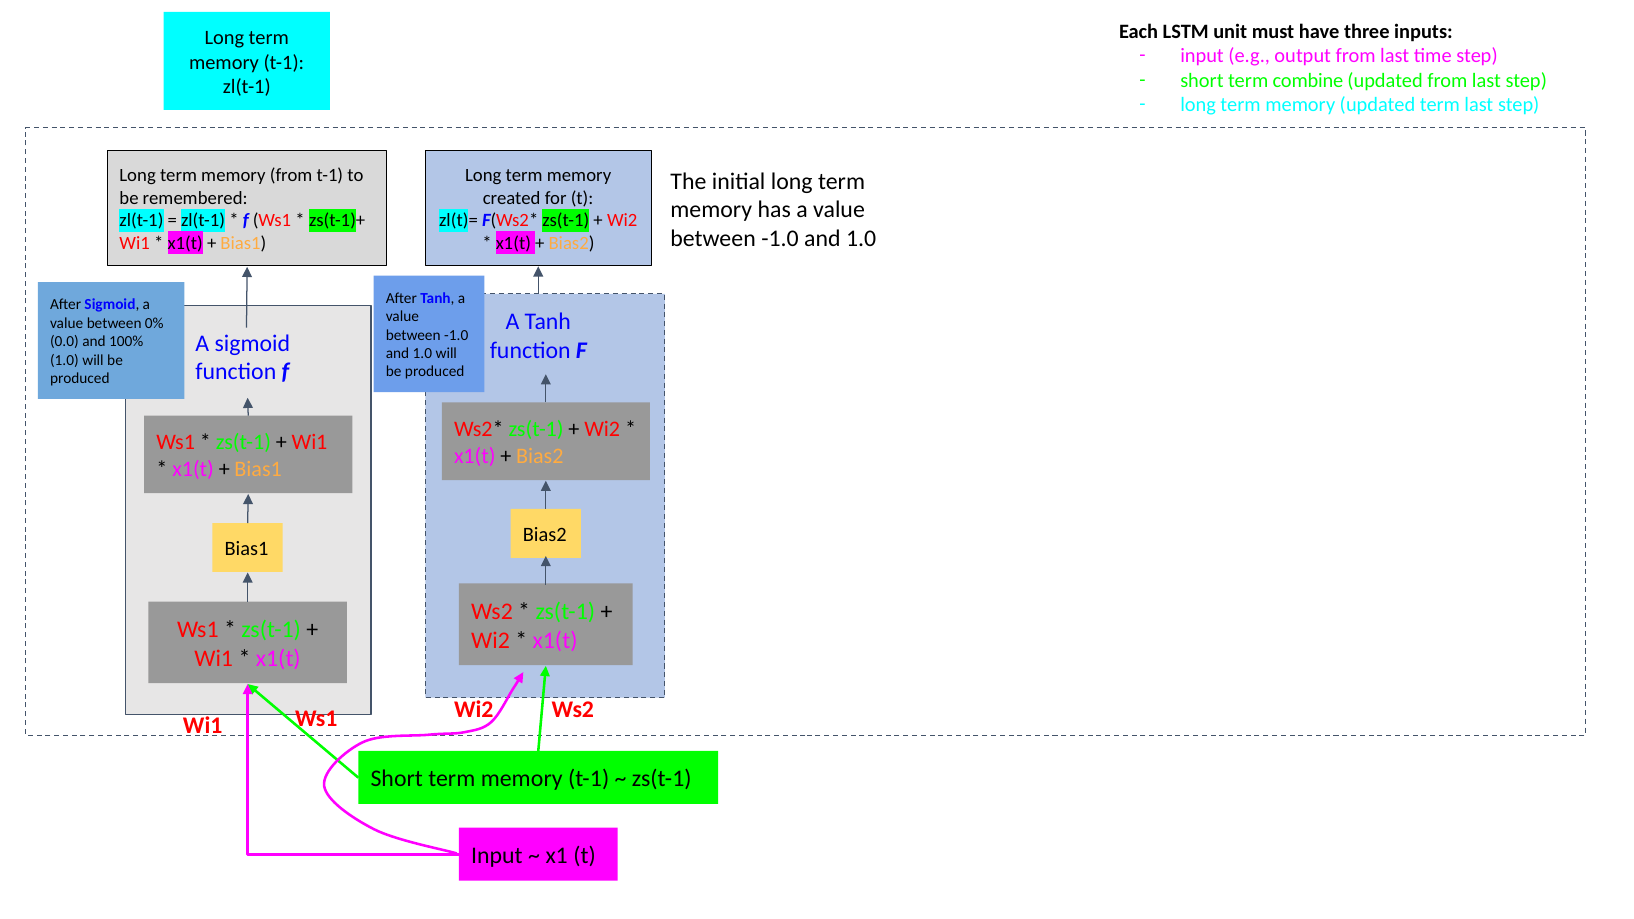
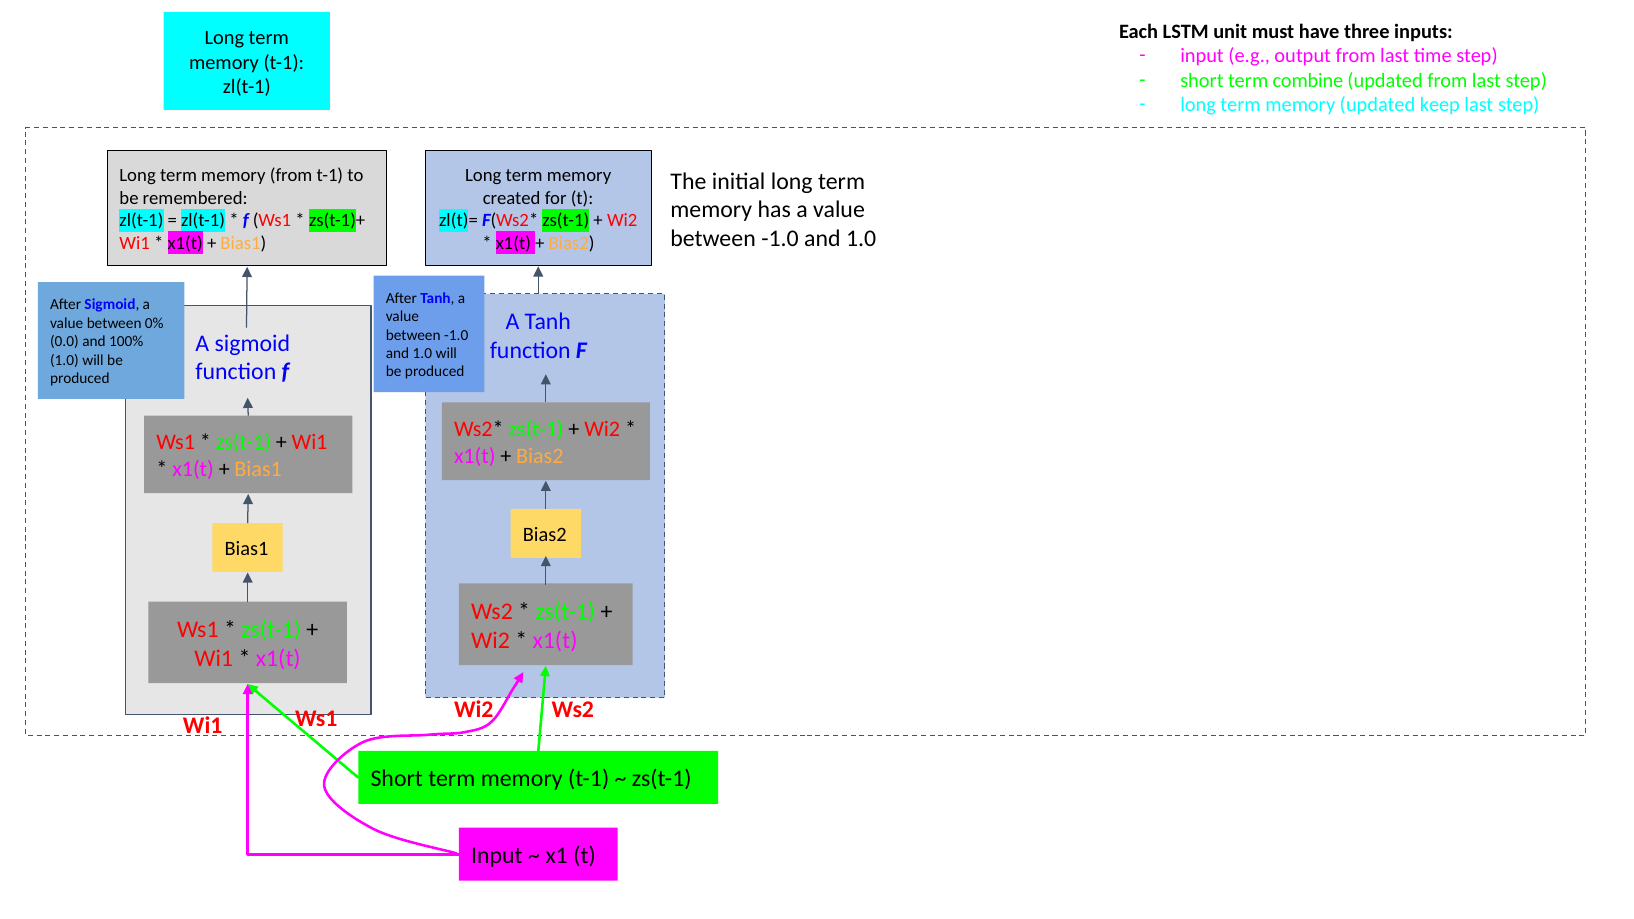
updated term: term -> keep
